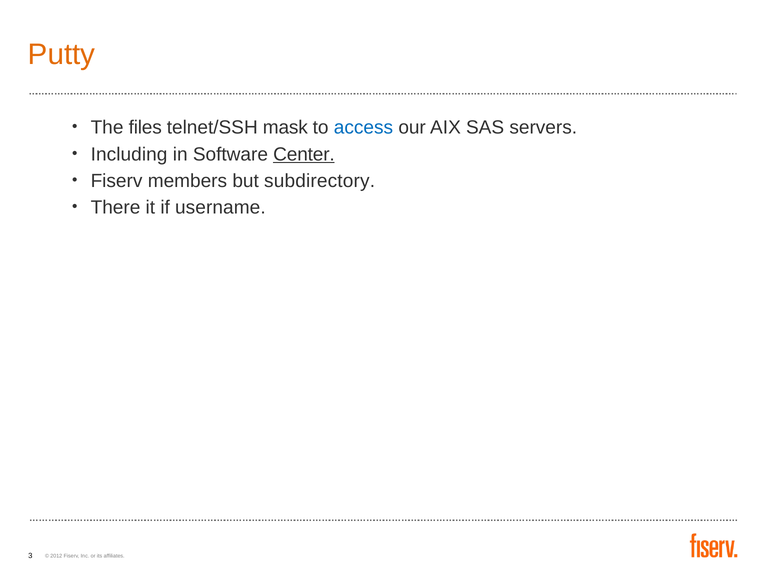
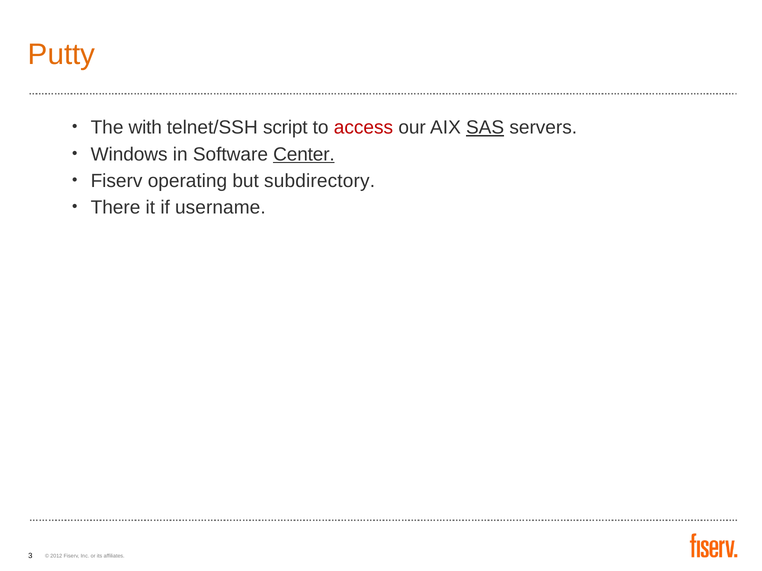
files: files -> with
mask: mask -> script
access colour: blue -> red
SAS underline: none -> present
Including: Including -> Windows
members: members -> operating
